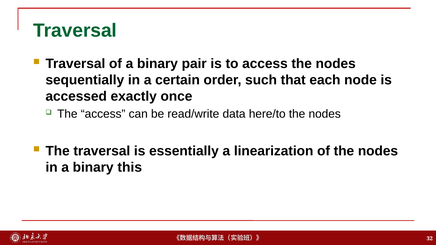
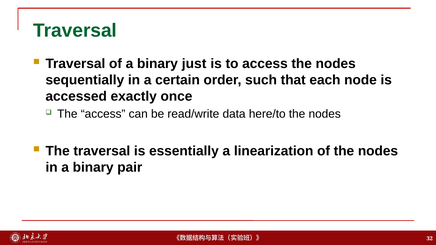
pair: pair -> just
this: this -> pair
